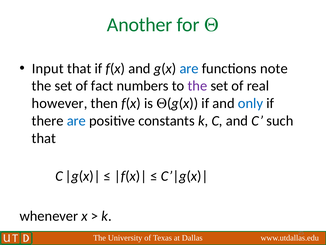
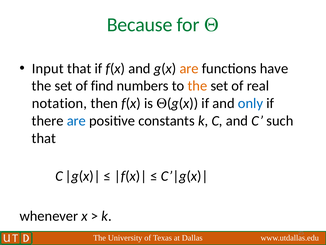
Another: Another -> Because
are at (189, 68) colour: blue -> orange
note: note -> have
fact: fact -> find
the at (197, 86) colour: purple -> orange
however: however -> notation
